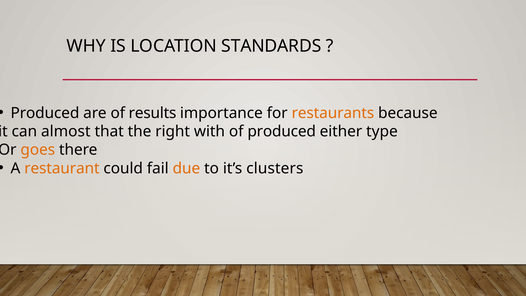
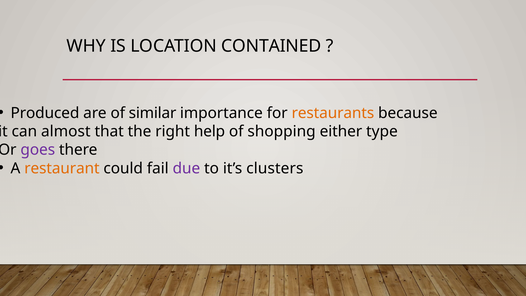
STANDARDS: STANDARDS -> CONTAINED
results: results -> similar
with: with -> help
of produced: produced -> shopping
goes colour: orange -> purple
due colour: orange -> purple
